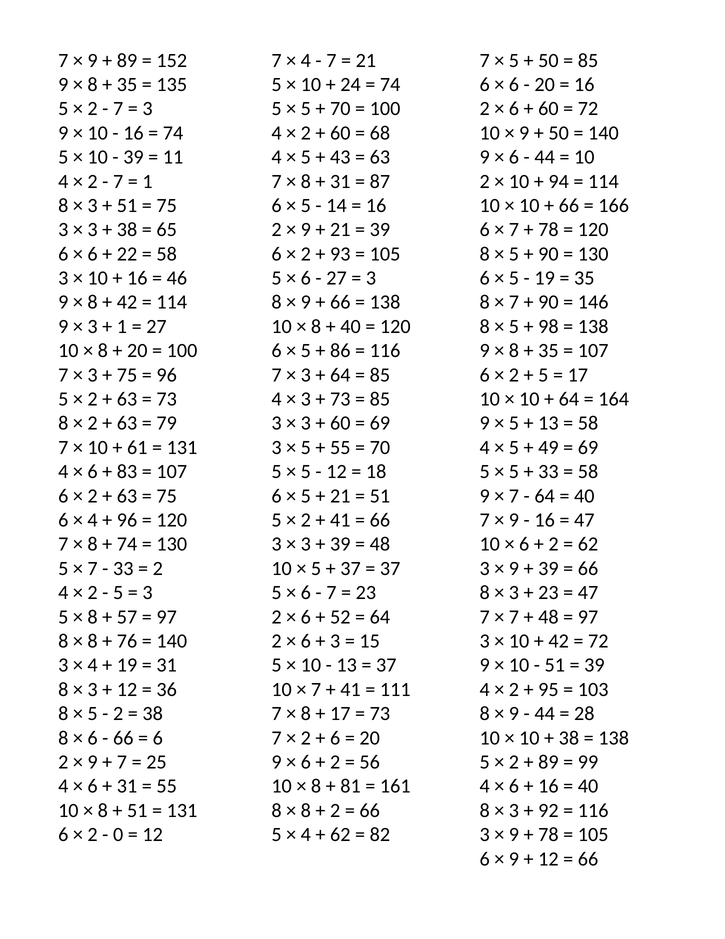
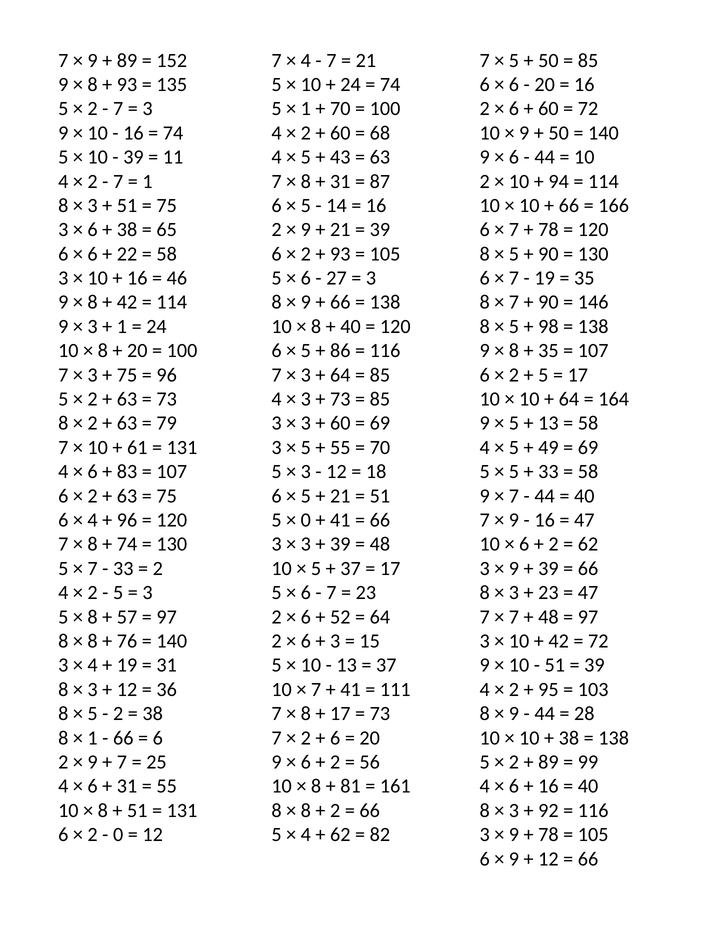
35 at (127, 84): 35 -> 93
5 at (306, 109): 5 -> 1
3 at (93, 230): 3 -> 6
5 at (514, 278): 5 -> 7
27 at (156, 326): 27 -> 24
5 at (306, 471): 5 -> 3
64 at (545, 496): 64 -> 44
2 at (306, 520): 2 -> 0
37 at (390, 568): 37 -> 17
6 at (93, 737): 6 -> 1
